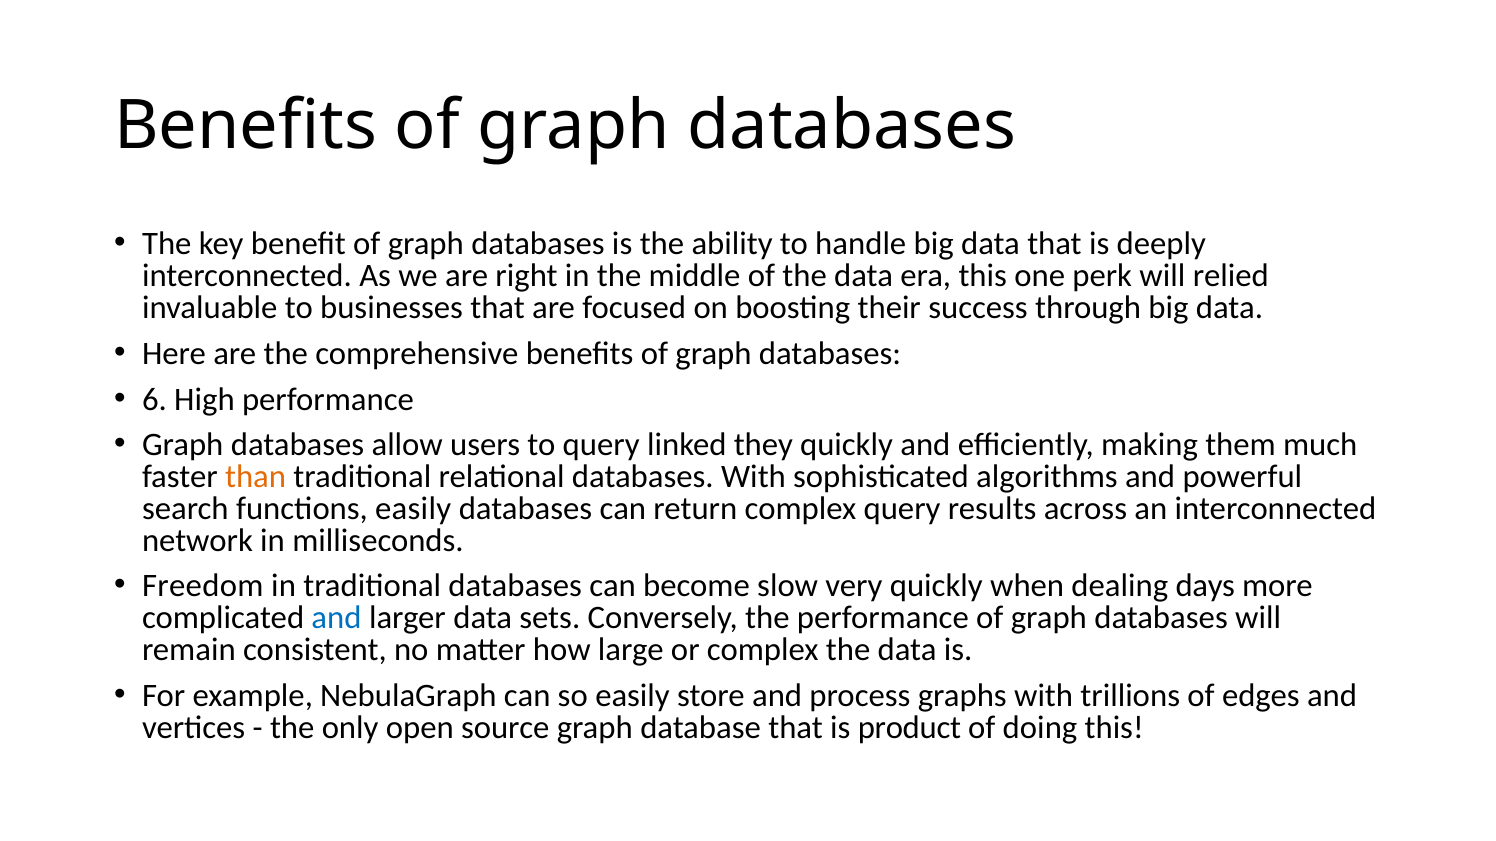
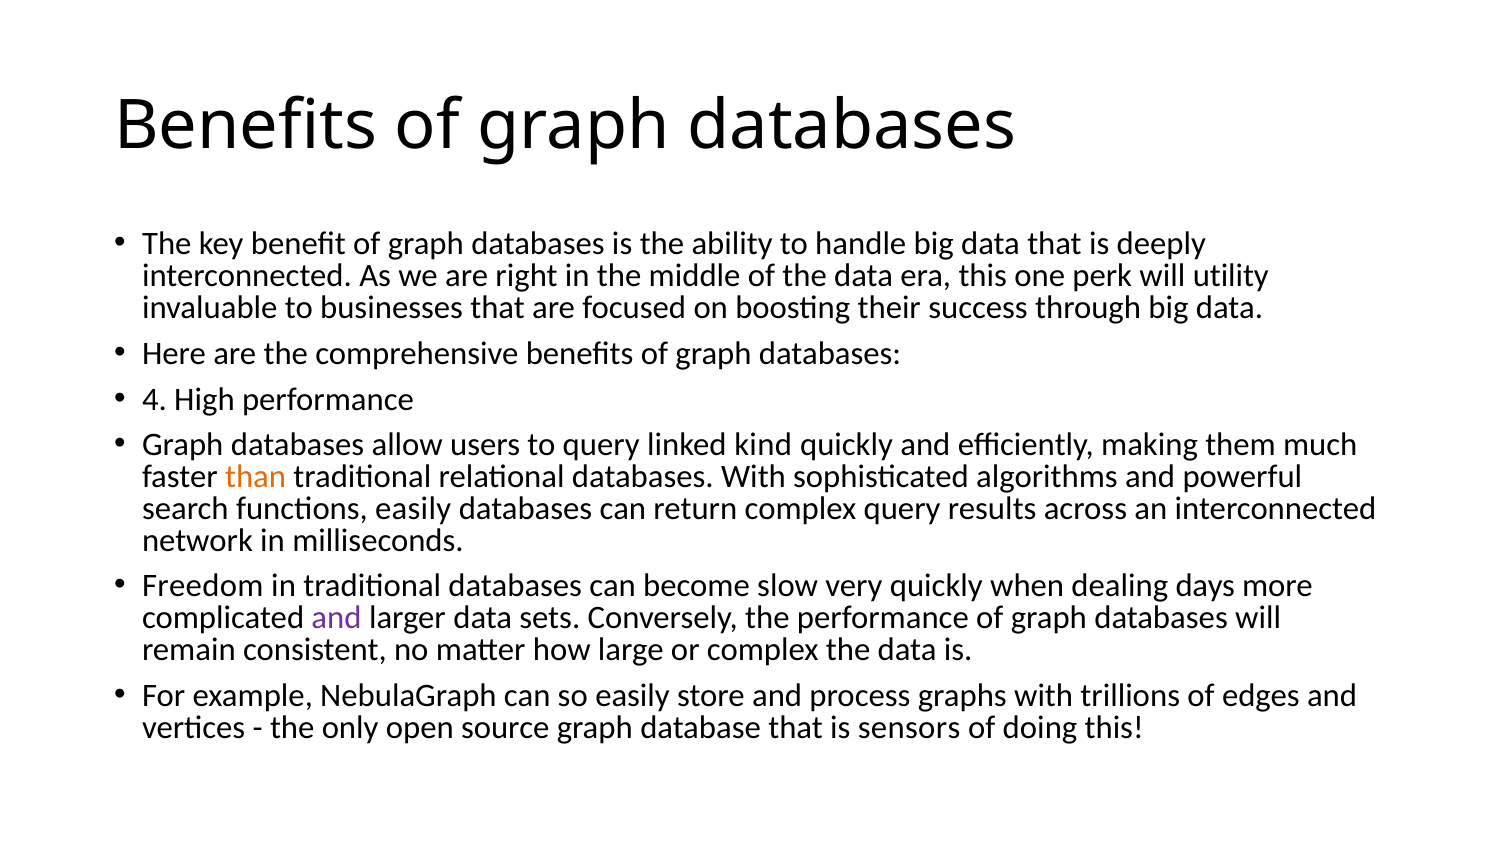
relied: relied -> utility
6: 6 -> 4
they: they -> kind
and at (337, 618) colour: blue -> purple
product: product -> sensors
